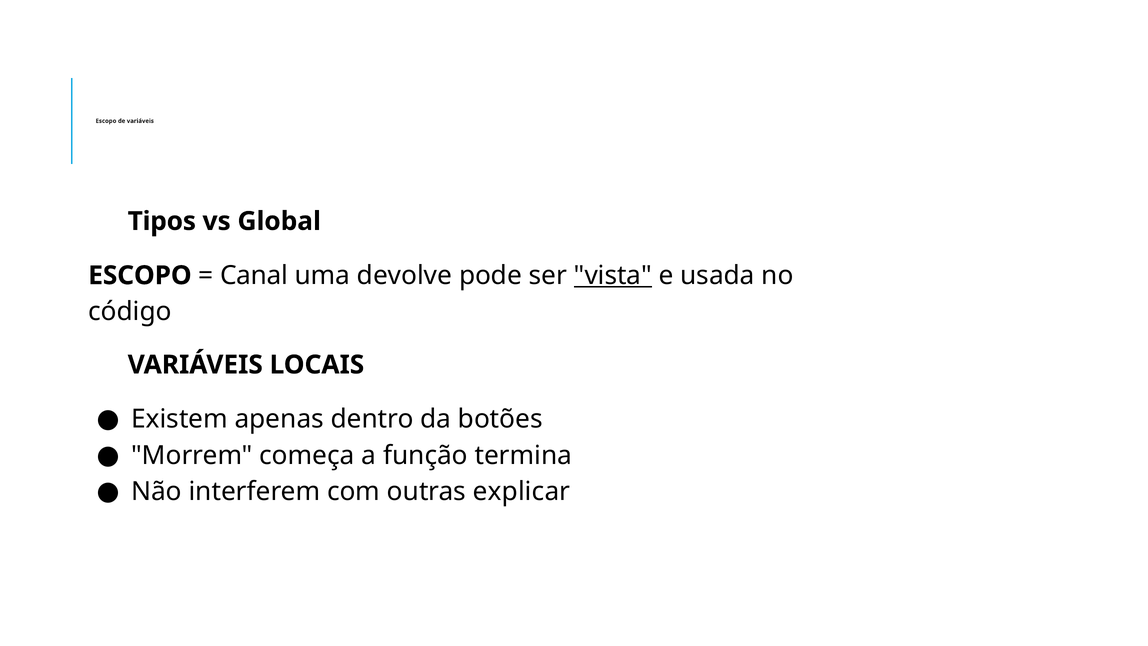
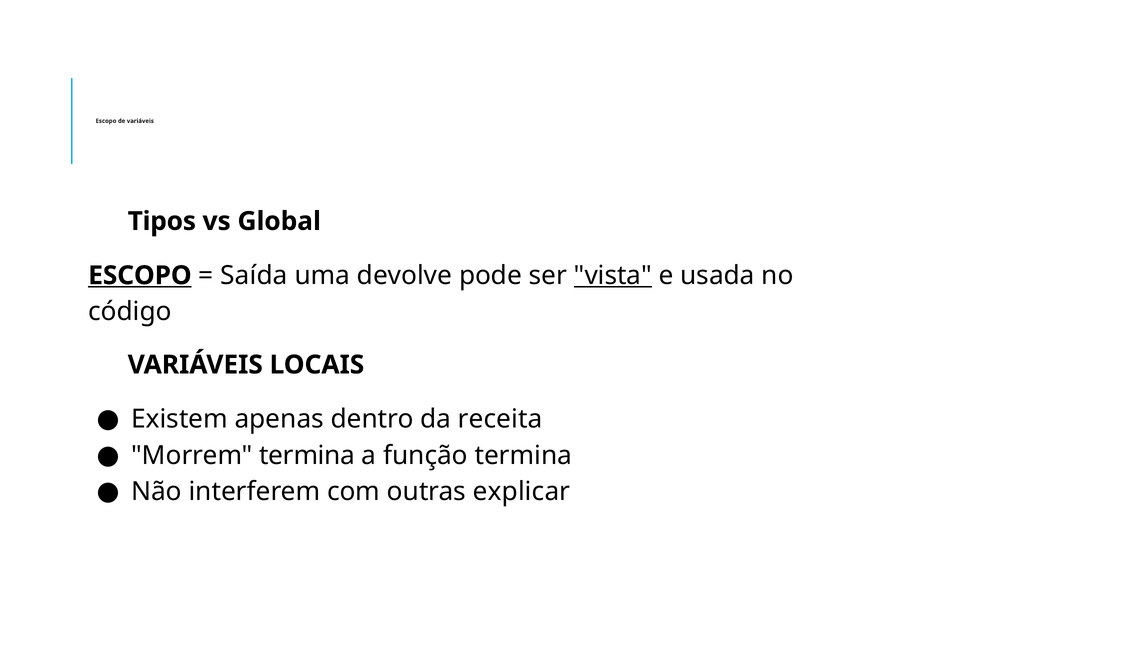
ESCOPO at (140, 275) underline: none -> present
Canal: Canal -> Saída
botões: botões -> receita
Morrem começa: começa -> termina
